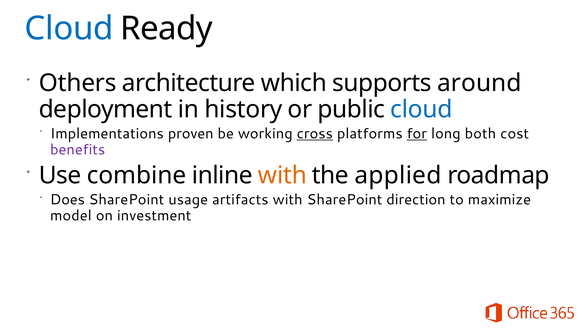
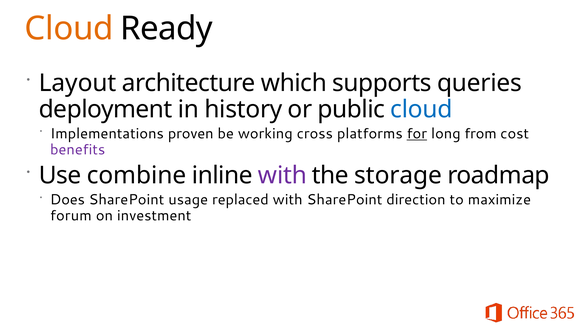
Cloud at (69, 29) colour: blue -> orange
Others: Others -> Layout
around: around -> queries
cross underline: present -> none
both: both -> from
with at (282, 175) colour: orange -> purple
applied: applied -> storage
artifacts: artifacts -> replaced
model: model -> forum
